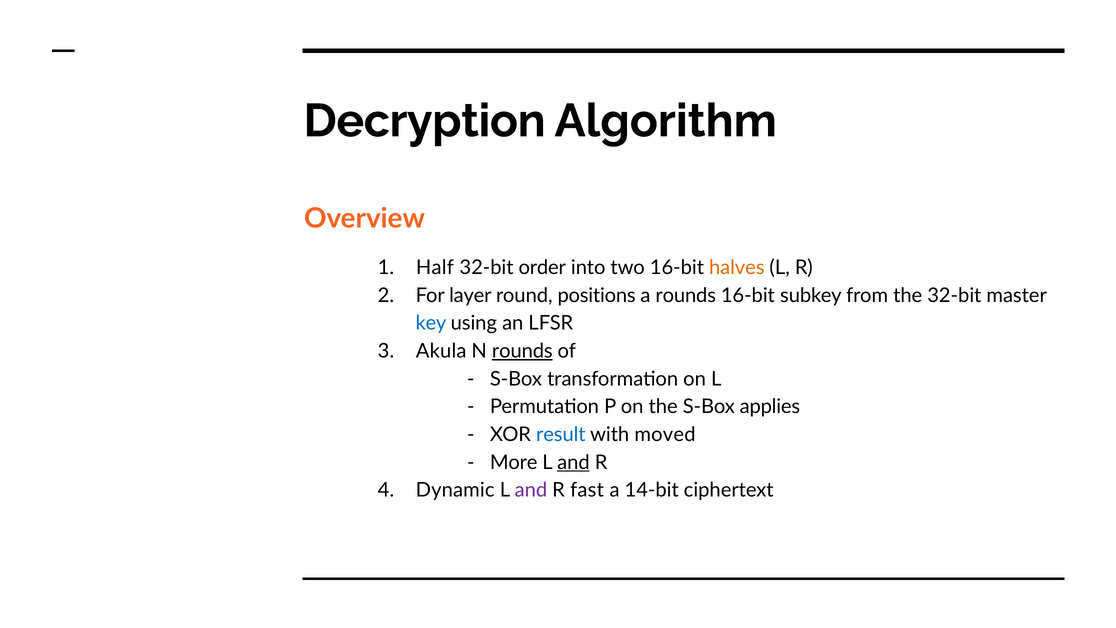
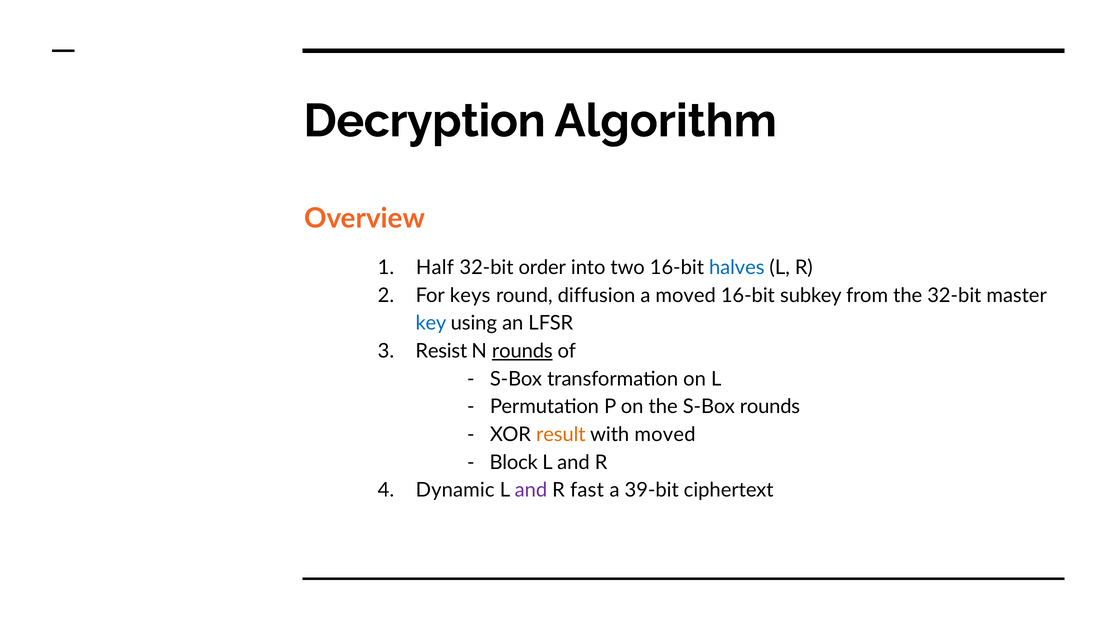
halves colour: orange -> blue
layer: layer -> keys
positions: positions -> diffusion
a rounds: rounds -> moved
Akula: Akula -> Resist
S-Box applies: applies -> rounds
result colour: blue -> orange
More: More -> Block
and at (573, 462) underline: present -> none
14-bit: 14-bit -> 39-bit
